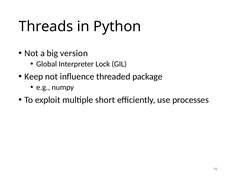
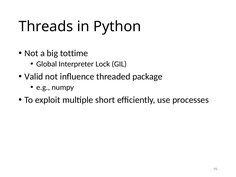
version: version -> tottime
Keep: Keep -> Valid
